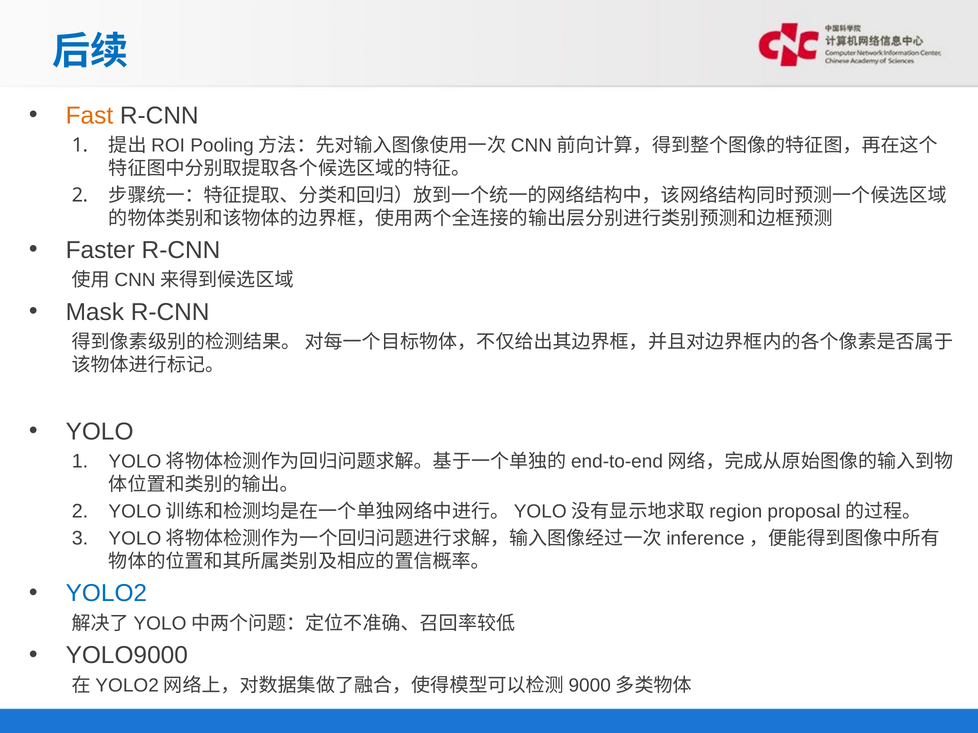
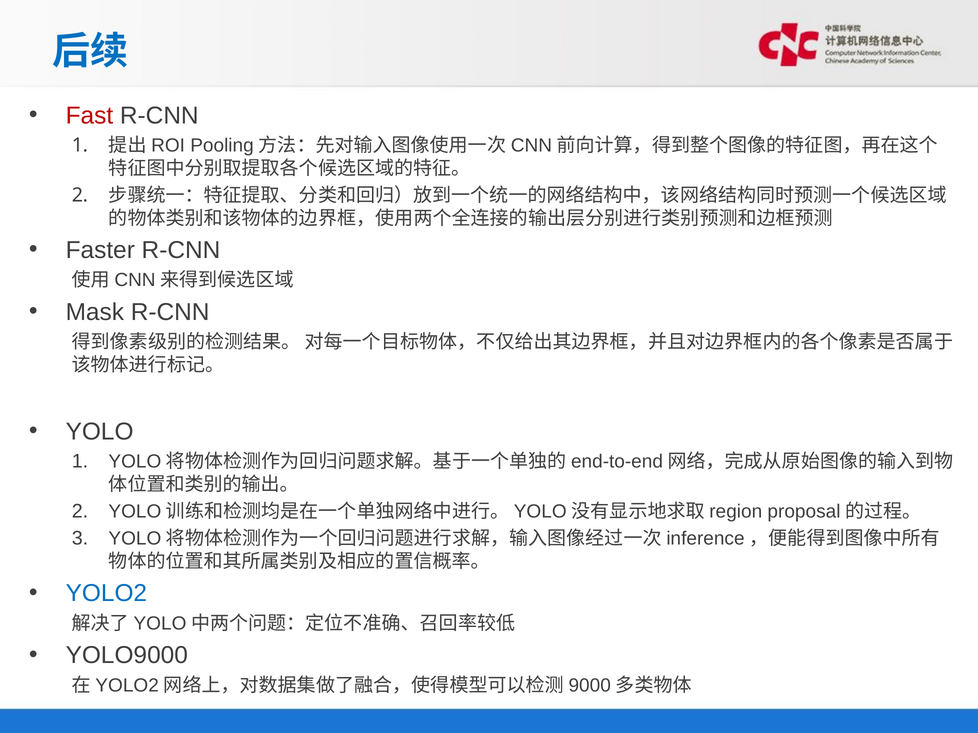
Fast colour: orange -> red
